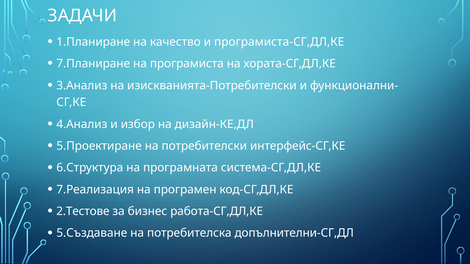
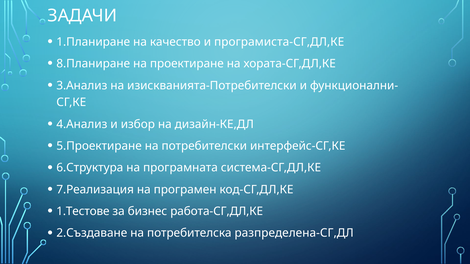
7.Планиране: 7.Планиране -> 8.Планиране
програмиста: програмиста -> проектиране
2.Тестове: 2.Тестове -> 1.Тестове
5.Създаване: 5.Създаване -> 2.Създаване
допълнителни-СГ,ДЛ: допълнителни-СГ,ДЛ -> разпределена-СГ,ДЛ
